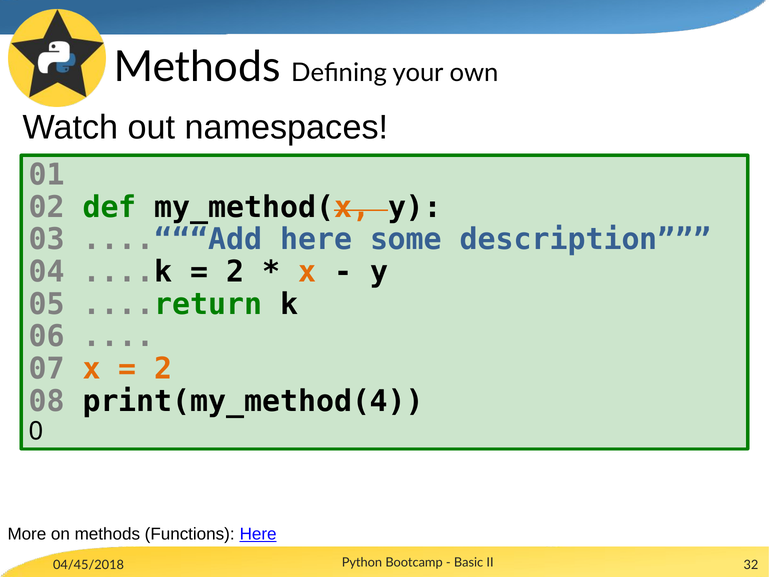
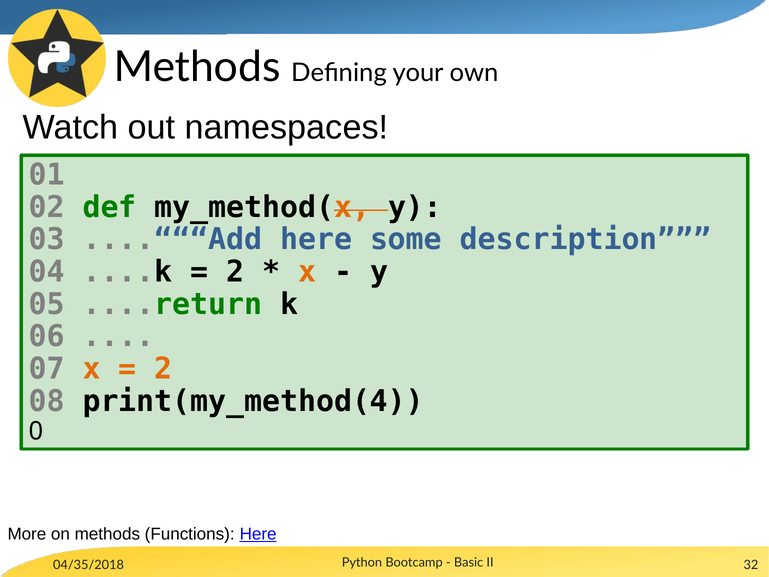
04/45/2018: 04/45/2018 -> 04/35/2018
